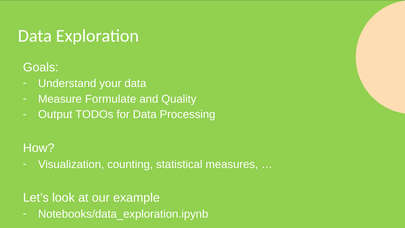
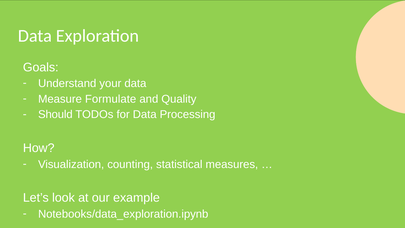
Output: Output -> Should
